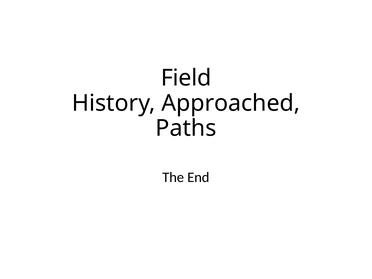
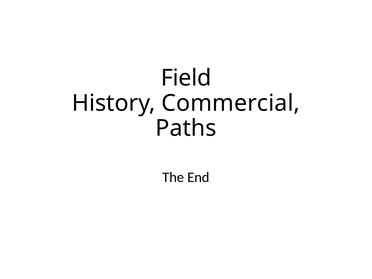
Approached: Approached -> Commercial
